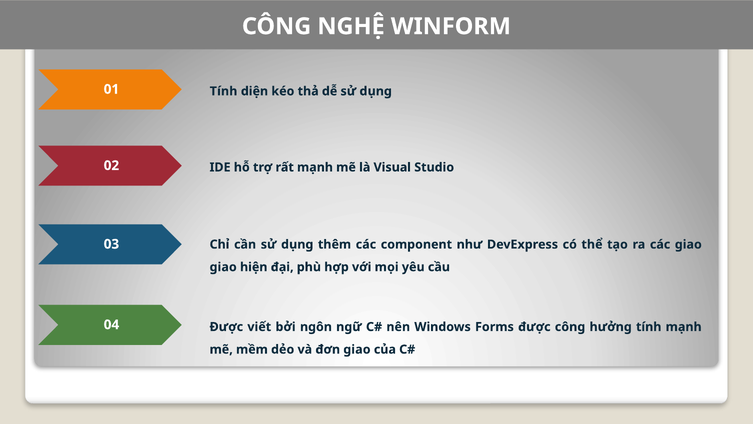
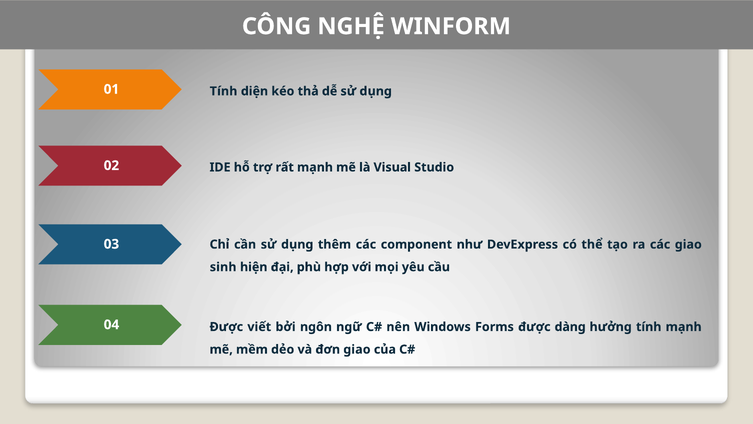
giao at (223, 267): giao -> sinh
được công: công -> dàng
